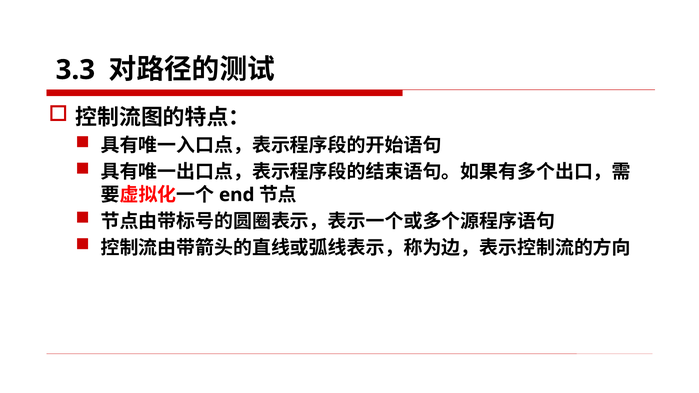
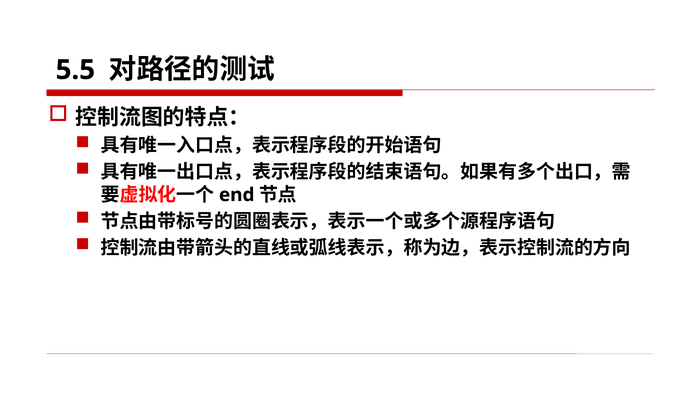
3.3: 3.3 -> 5.5
